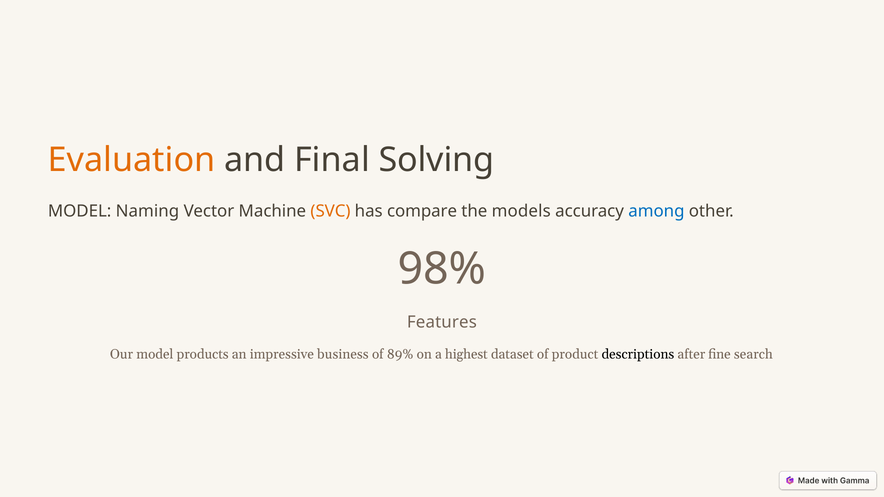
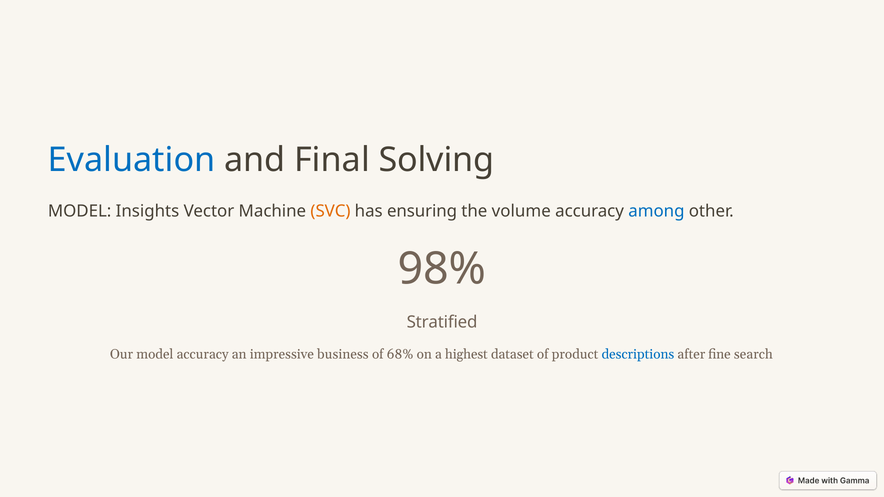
Evaluation colour: orange -> blue
Naming: Naming -> Insights
compare: compare -> ensuring
models: models -> volume
Features: Features -> Stratified
model products: products -> accuracy
89%: 89% -> 68%
descriptions colour: black -> blue
